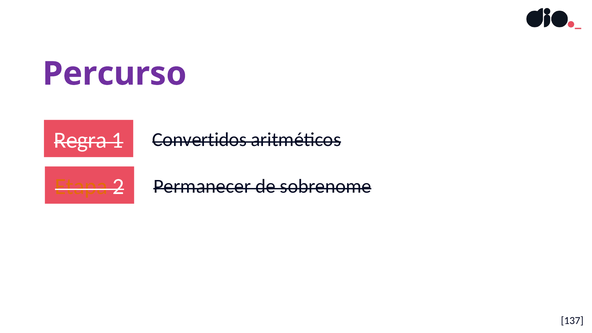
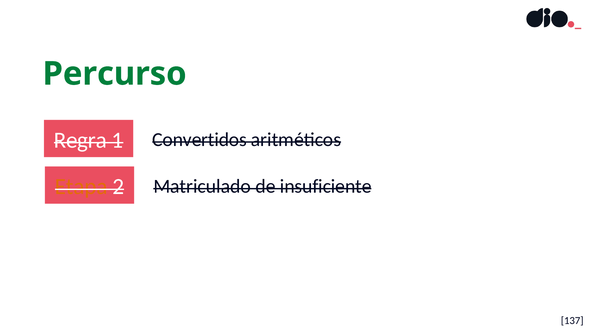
Percurso colour: purple -> green
Permanecer: Permanecer -> Matriculado
sobrenome: sobrenome -> insuficiente
